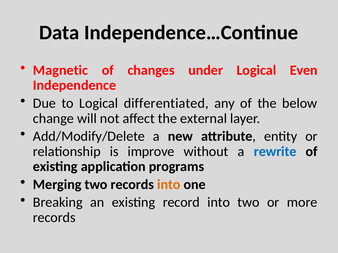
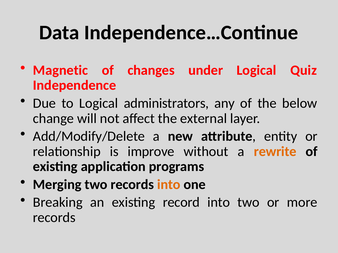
Even: Even -> Quiz
differentiated: differentiated -> administrators
rewrite colour: blue -> orange
